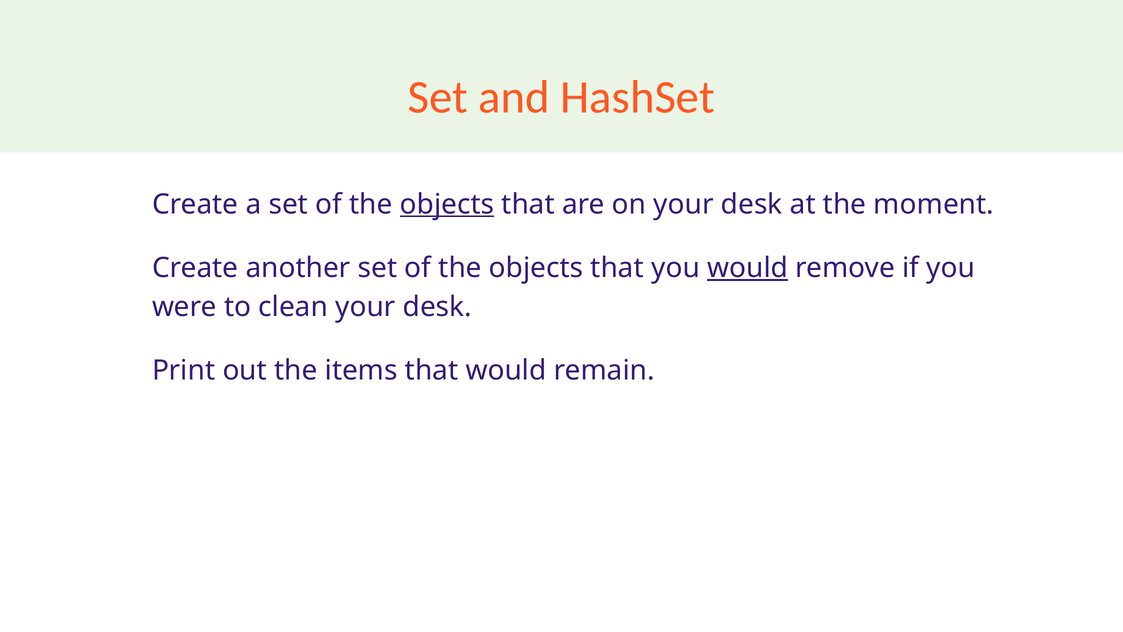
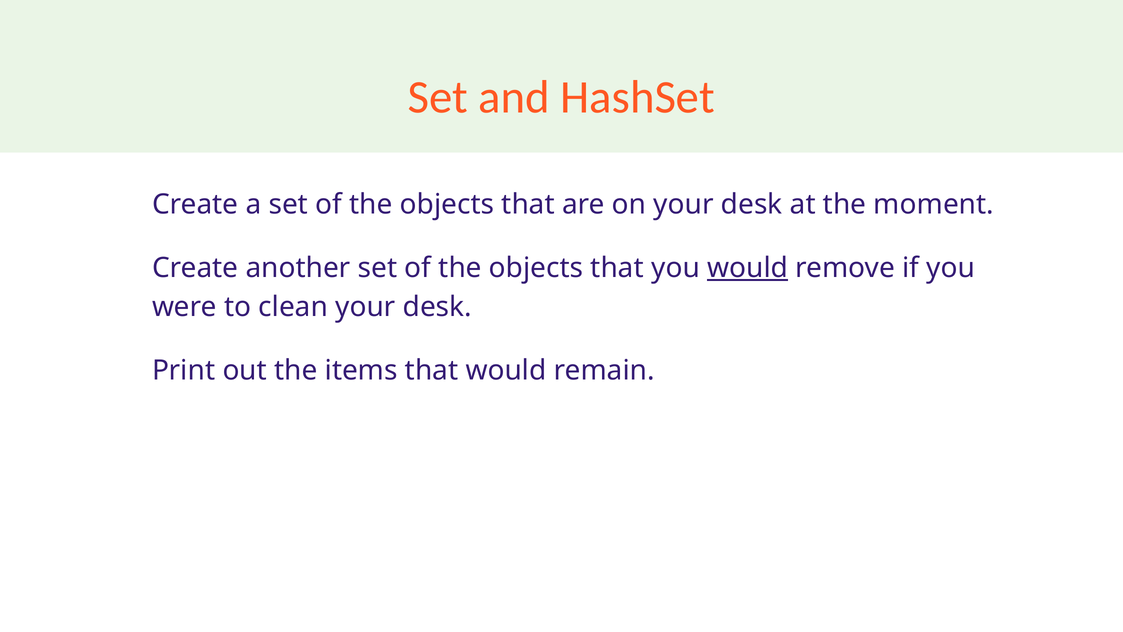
objects at (447, 204) underline: present -> none
